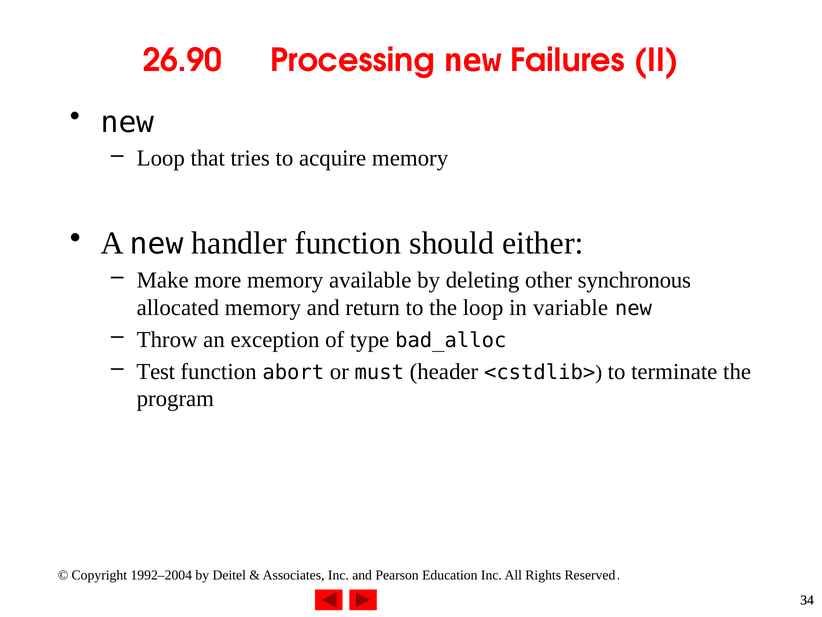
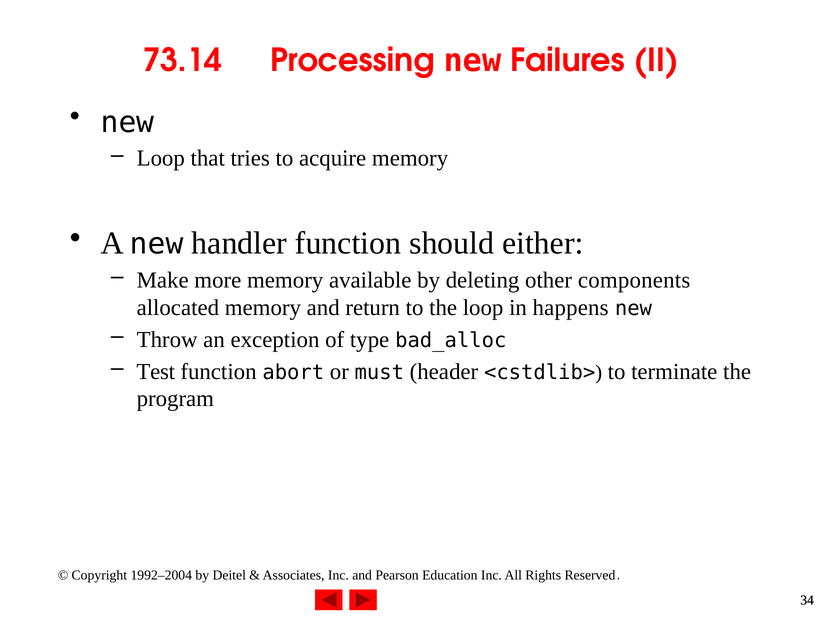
26.90: 26.90 -> 73.14
synchronous: synchronous -> components
variable: variable -> happens
